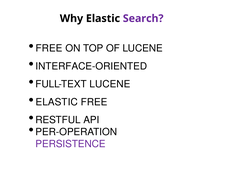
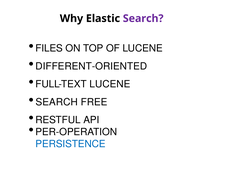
FREE at (49, 48): FREE -> FILES
INTERFACE-ORIENTED: INTERFACE-ORIENTED -> DIFFERENT-ORIENTED
ELASTIC at (57, 102): ELASTIC -> SEARCH
PERSISTENCE colour: purple -> blue
